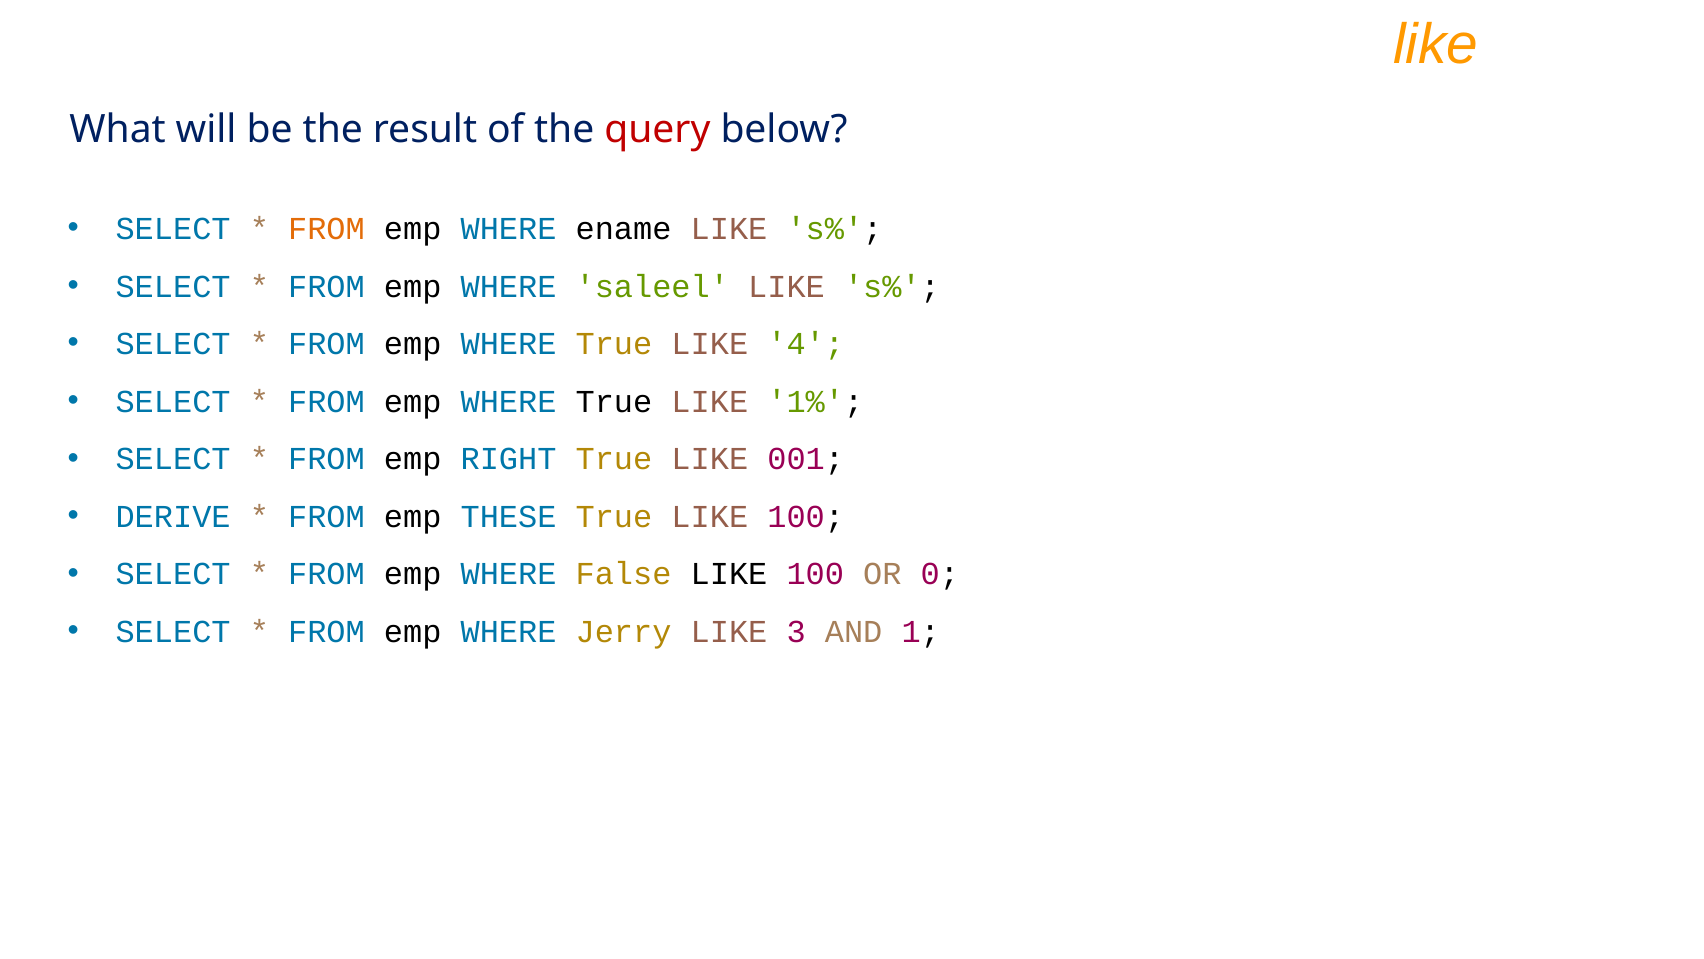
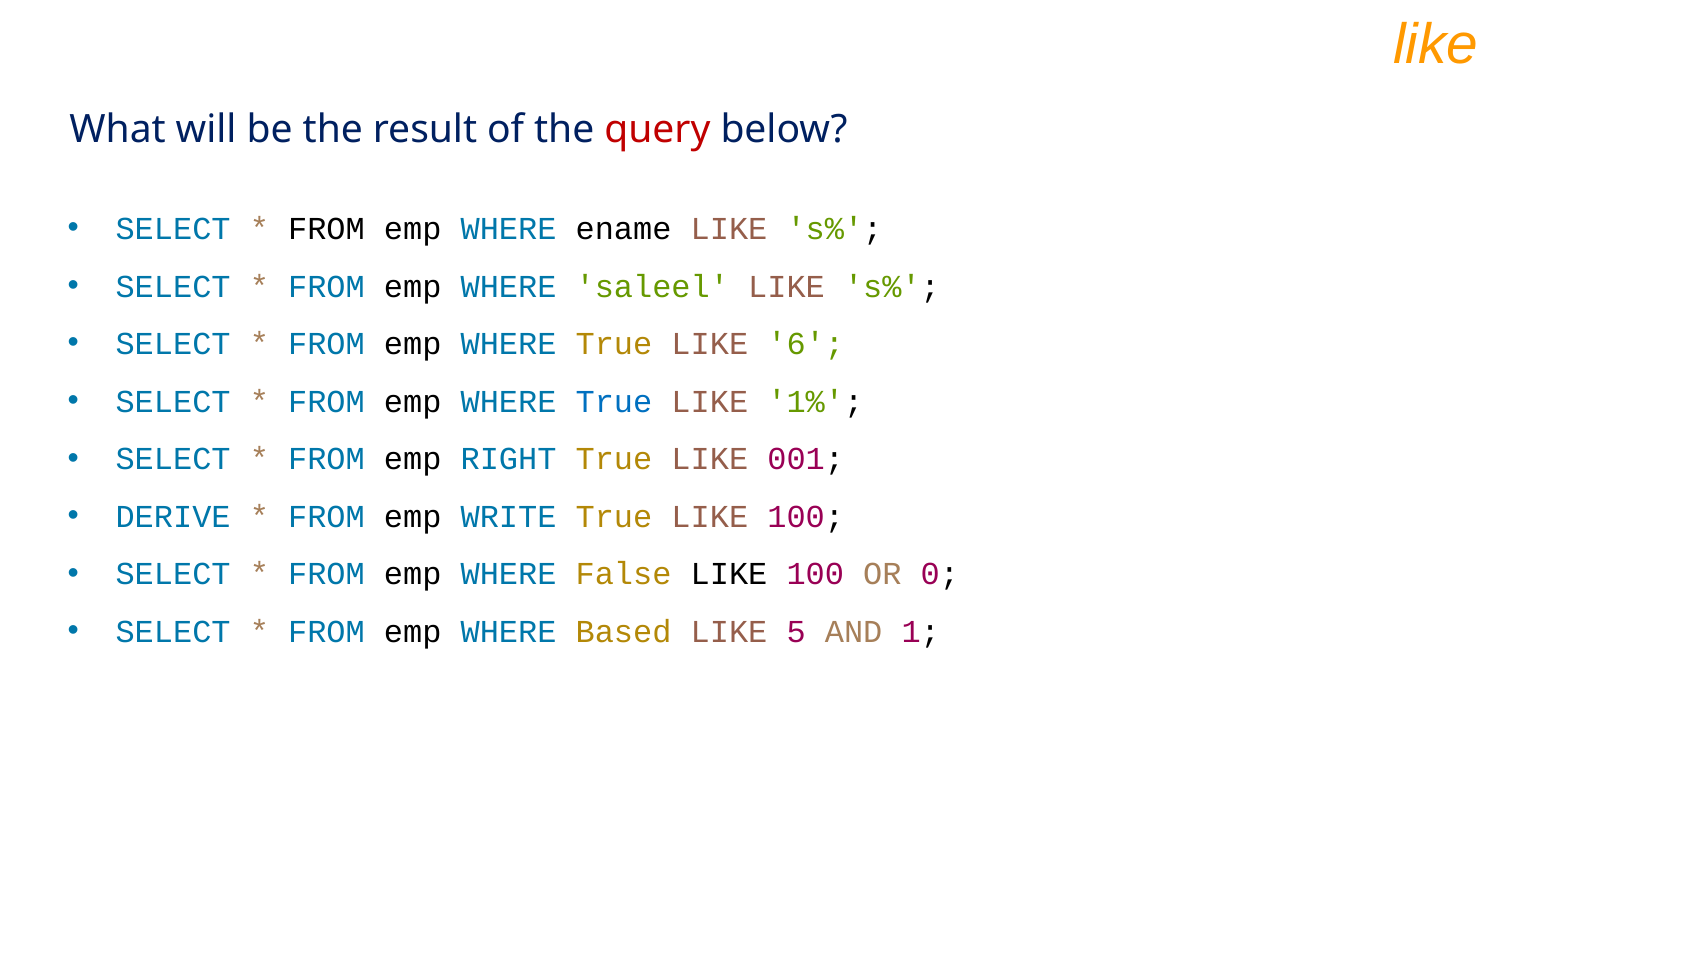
FROM at (326, 229) colour: orange -> black
4: 4 -> 6
True at (614, 401) colour: black -> blue
THESE: THESE -> WRITE
Jerry: Jerry -> Based
3: 3 -> 5
